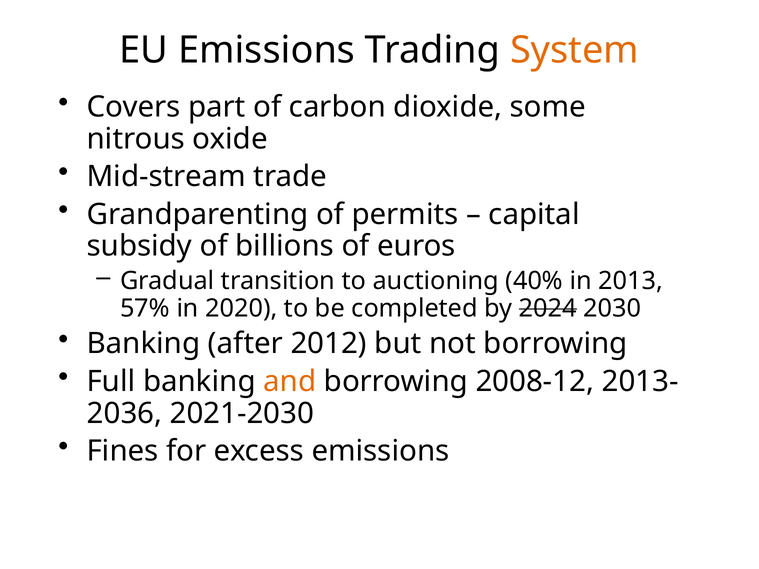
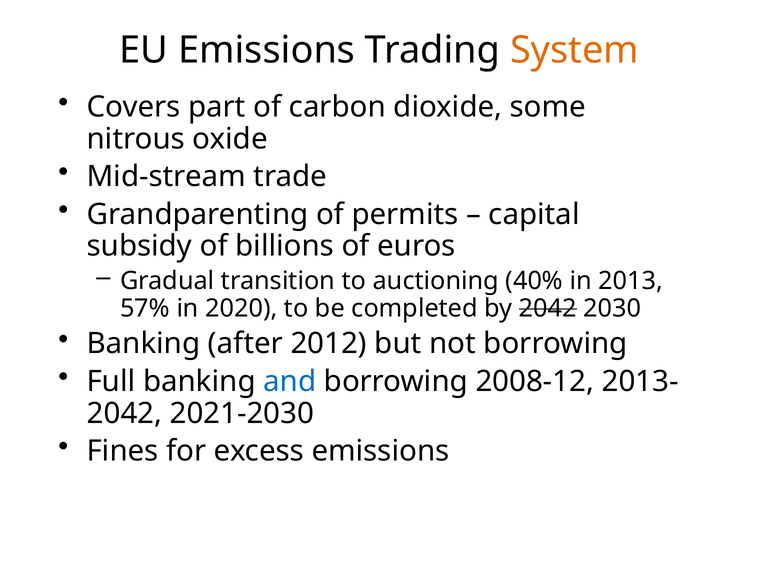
by 2024: 2024 -> 2042
and colour: orange -> blue
2036 at (124, 413): 2036 -> 2042
